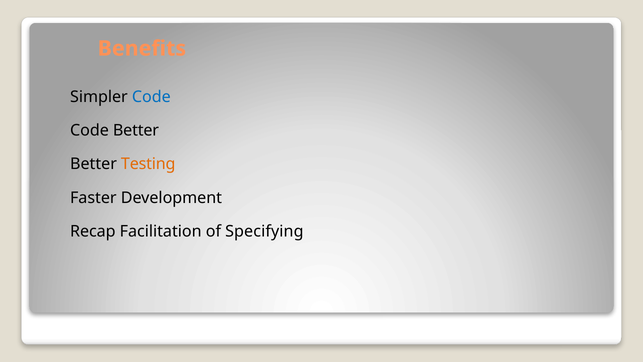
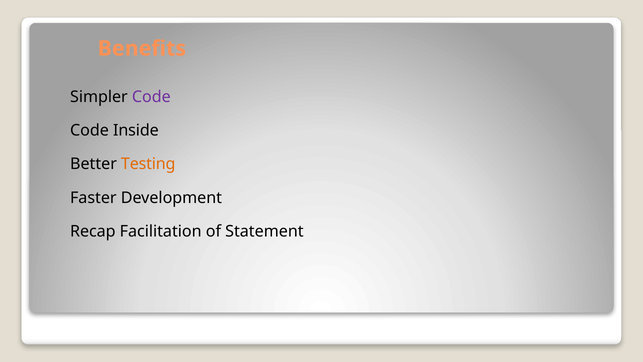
Code at (151, 97) colour: blue -> purple
Code Better: Better -> Inside
Specifying: Specifying -> Statement
